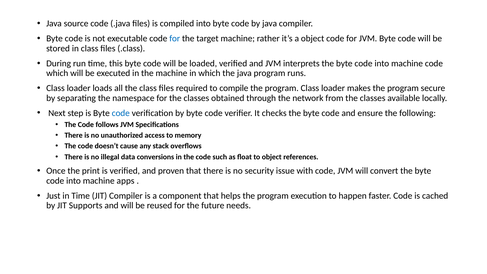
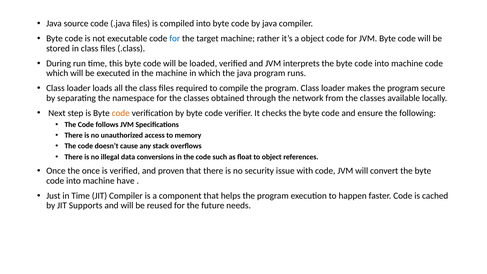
code at (121, 113) colour: blue -> orange
the print: print -> once
apps: apps -> have
